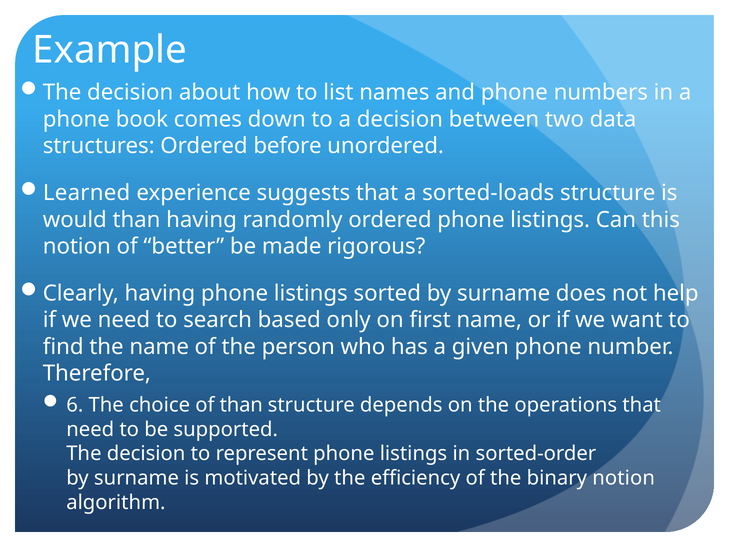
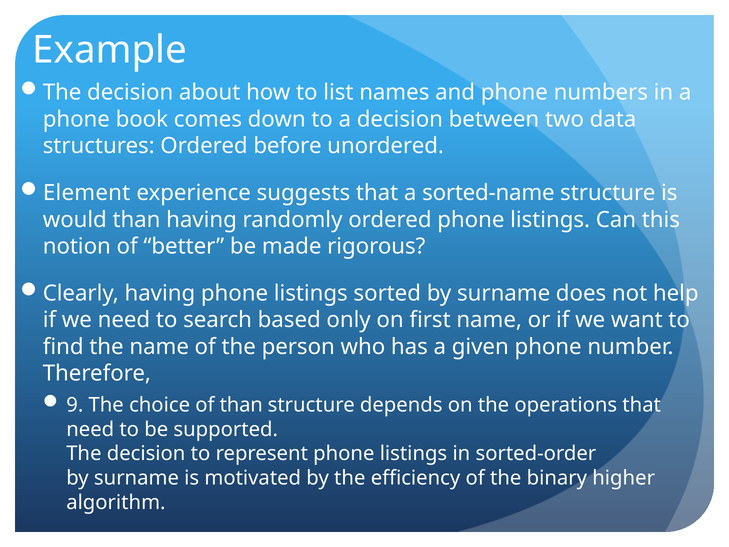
Learned: Learned -> Element
sorted-loads: sorted-loads -> sorted-name
6: 6 -> 9
binary notion: notion -> higher
